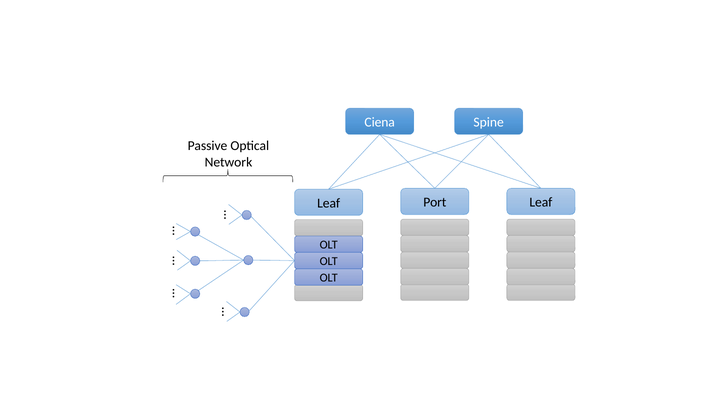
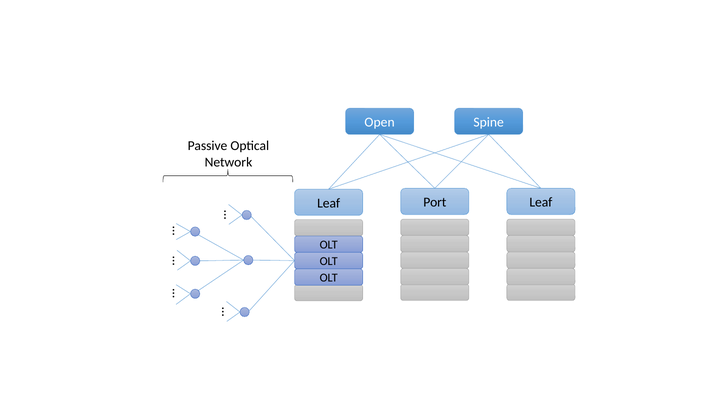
Ciena: Ciena -> Open
